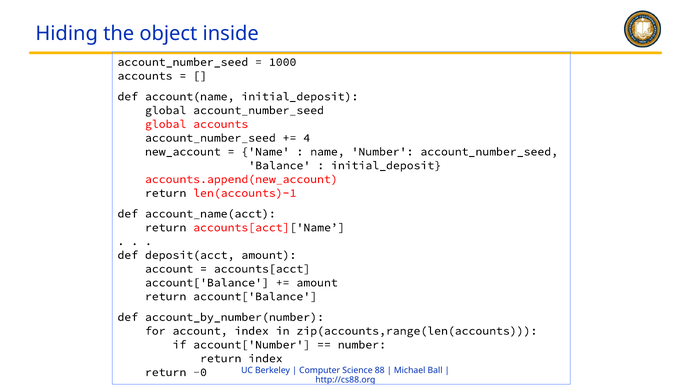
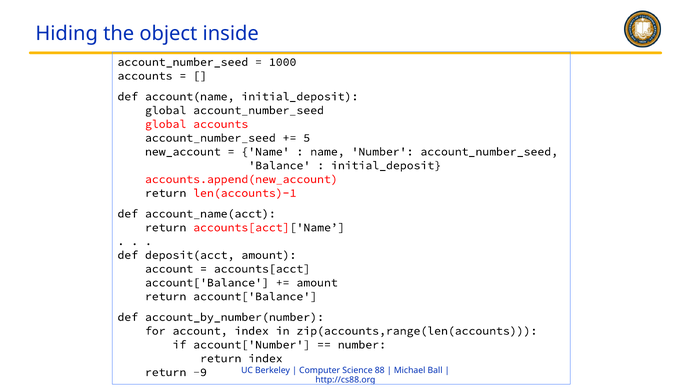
4: 4 -> 5
-0: -0 -> -9
